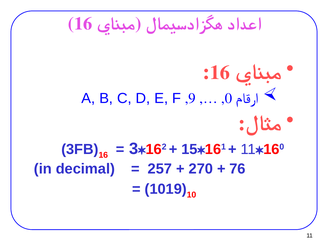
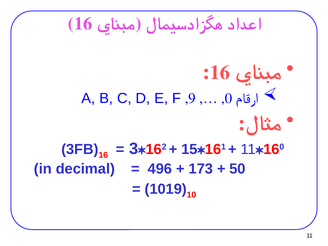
257: 257 -> 496
270: 270 -> 173
76: 76 -> 50
